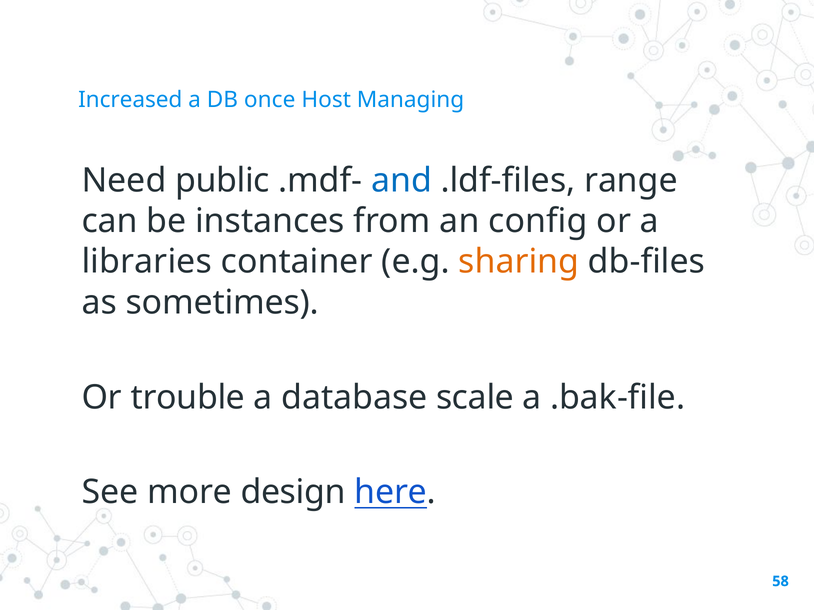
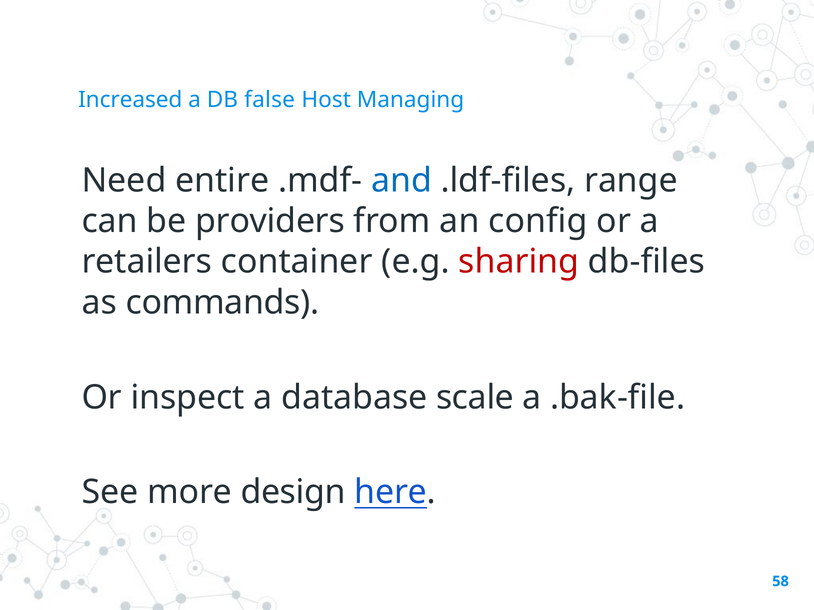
once: once -> false
public: public -> entire
instances: instances -> providers
libraries: libraries -> retailers
sharing colour: orange -> red
sometimes: sometimes -> commands
trouble: trouble -> inspect
